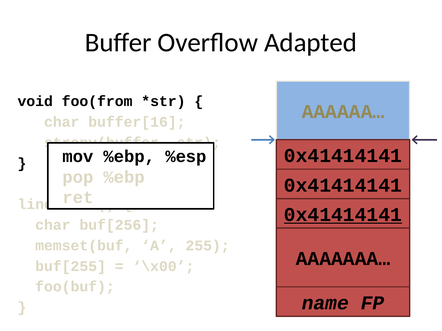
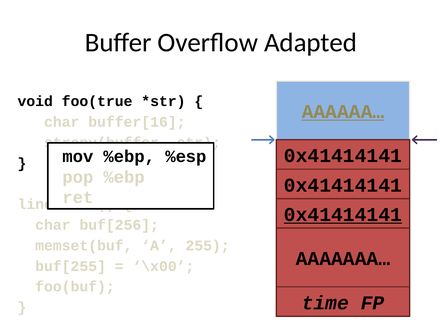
foo(from: foo(from -> foo(true
AAAAAA… underline: none -> present
name: name -> time
